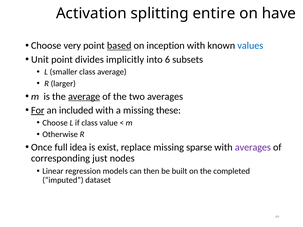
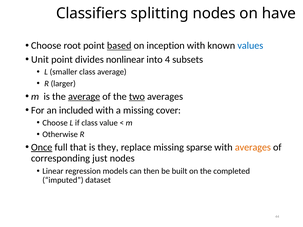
Activation: Activation -> Classifiers
splitting entire: entire -> nodes
very: very -> root
implicitly: implicitly -> nonlinear
6: 6 -> 4
two underline: none -> present
For underline: present -> none
these: these -> cover
Once underline: none -> present
idea: idea -> that
exist: exist -> they
averages at (253, 147) colour: purple -> orange
